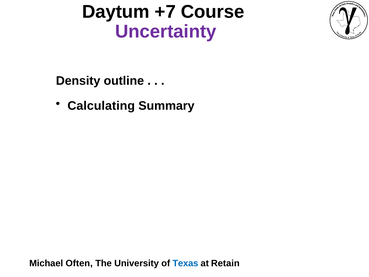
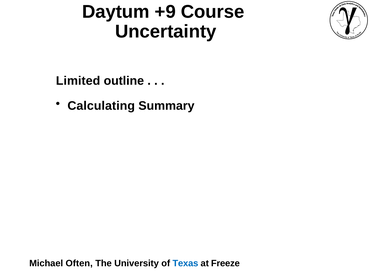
+7: +7 -> +9
Uncertainty colour: purple -> black
Density: Density -> Limited
Retain: Retain -> Freeze
